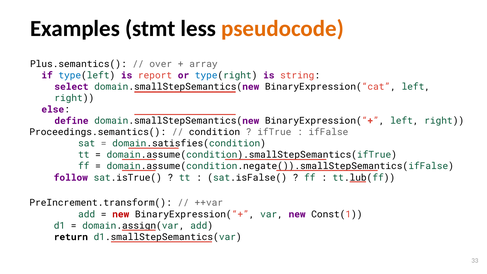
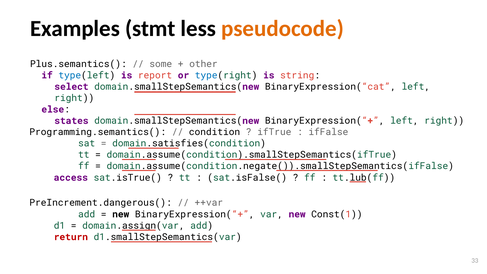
over: over -> some
array: array -> other
define: define -> states
Proceedings.semantics(: Proceedings.semantics( -> Programming.semantics(
follow: follow -> access
PreIncrement.transform(: PreIncrement.transform( -> PreIncrement.dangerous(
new at (121, 214) colour: red -> black
return colour: black -> red
